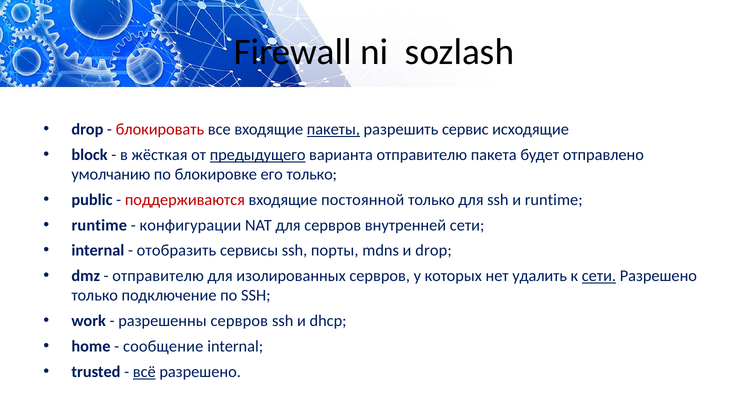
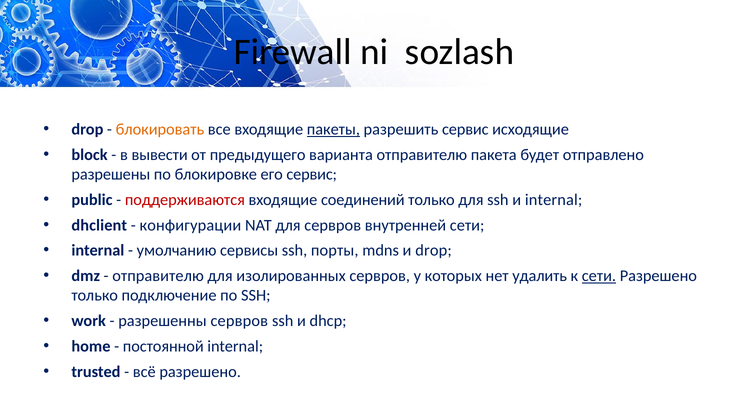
блокировать colour: red -> orange
жёсткая: жёсткая -> вывести
предыдущего underline: present -> none
умолчанию: умолчанию -> разрешены
его только: только -> сервис
постоянной: постоянной -> соединений
и runtime: runtime -> internal
runtime at (99, 225): runtime -> dhclient
отобразить: отобразить -> умолчанию
сообщение: сообщение -> постоянной
всё underline: present -> none
